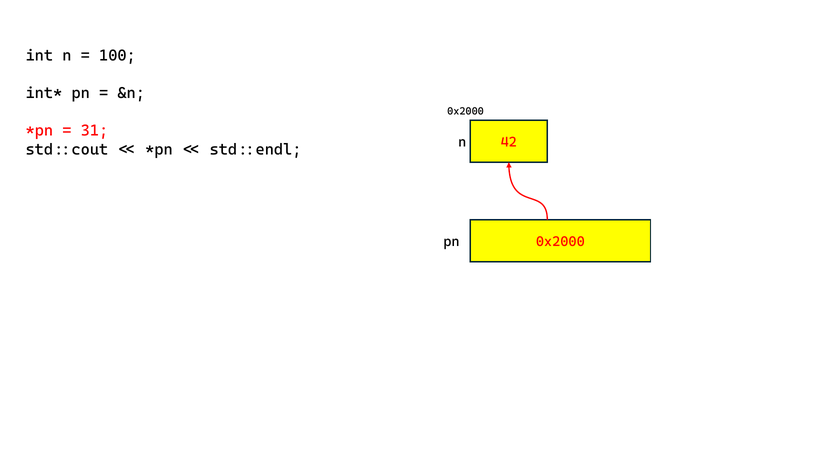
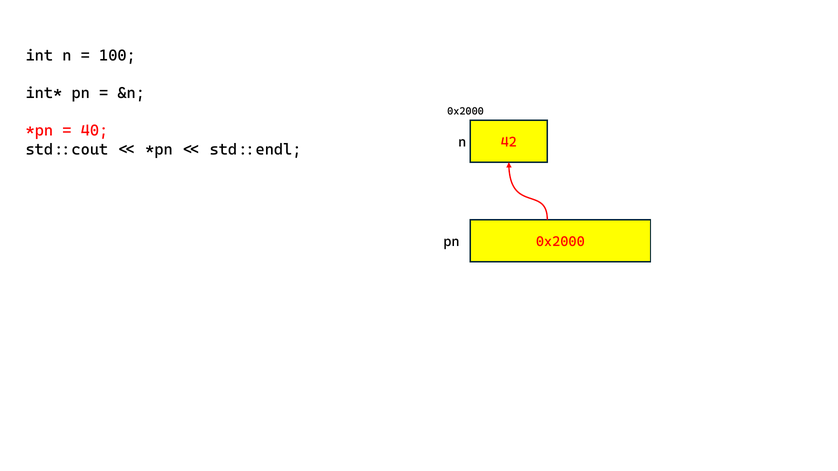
31: 31 -> 40
